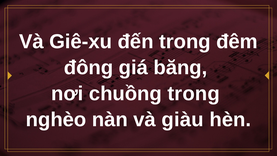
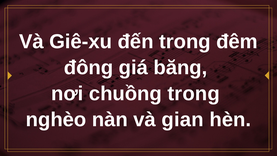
giàu: giàu -> gian
